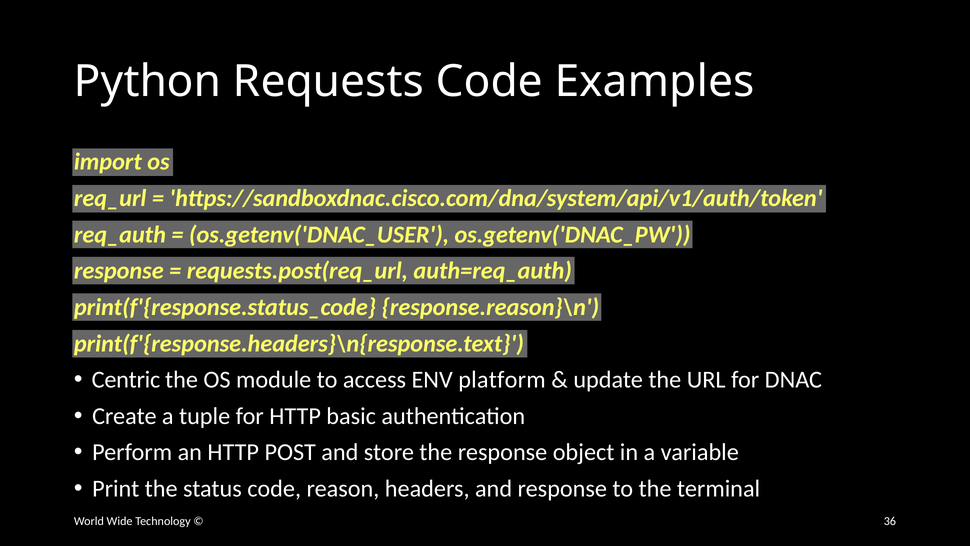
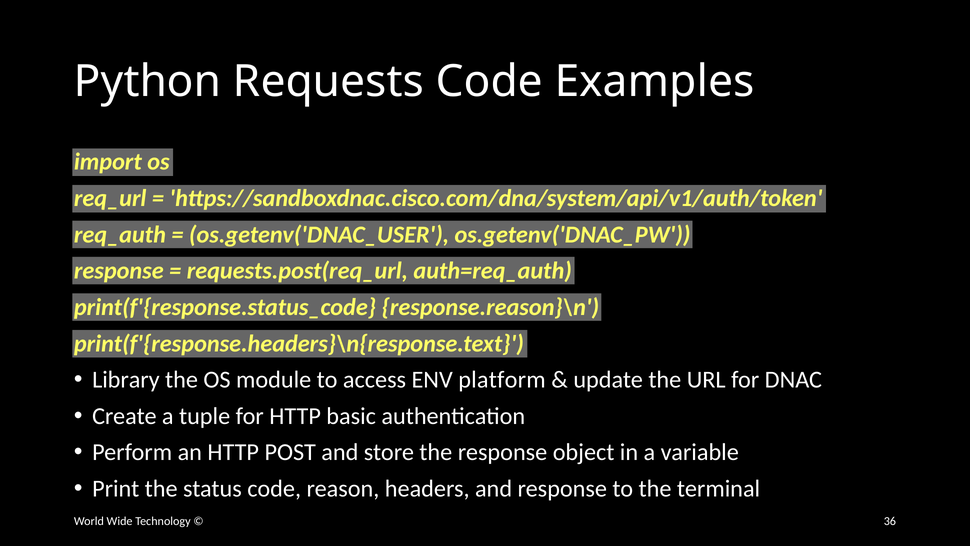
Centric: Centric -> Library
